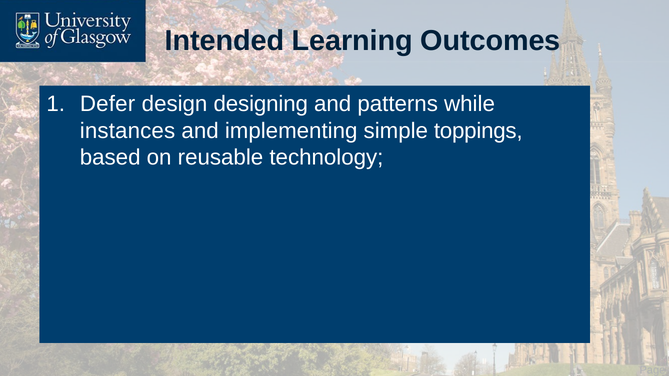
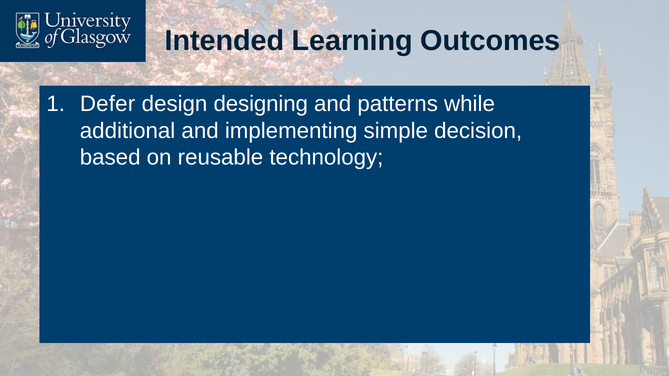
instances: instances -> additional
toppings: toppings -> decision
